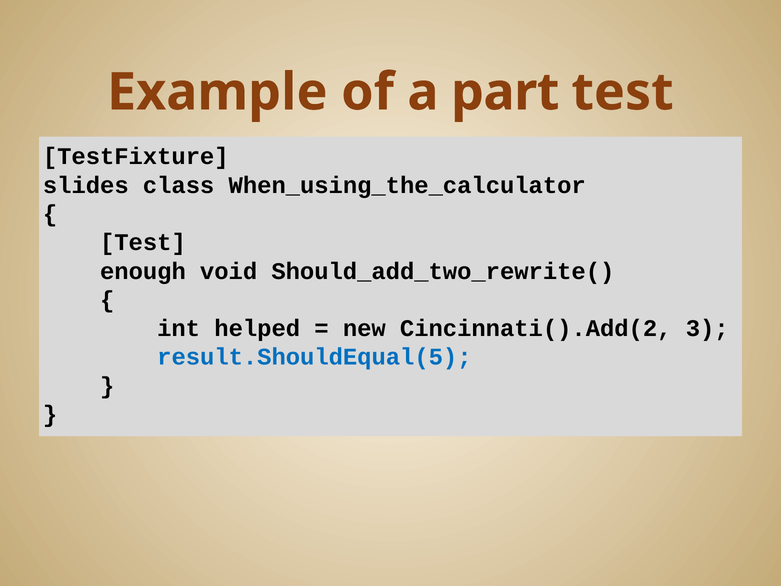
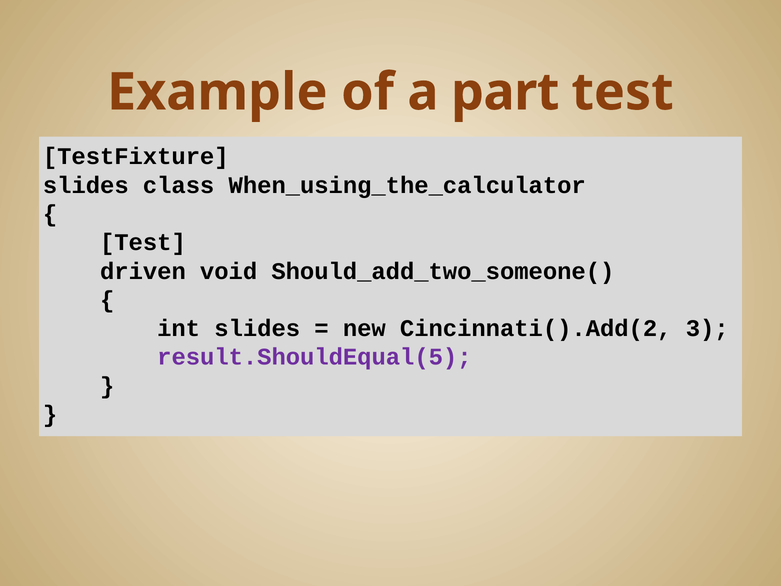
enough: enough -> driven
Should_add_two_rewrite(: Should_add_two_rewrite( -> Should_add_two_someone(
int helped: helped -> slides
result.ShouldEqual(5 colour: blue -> purple
